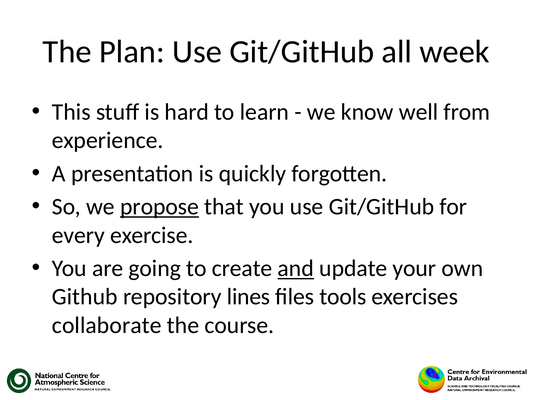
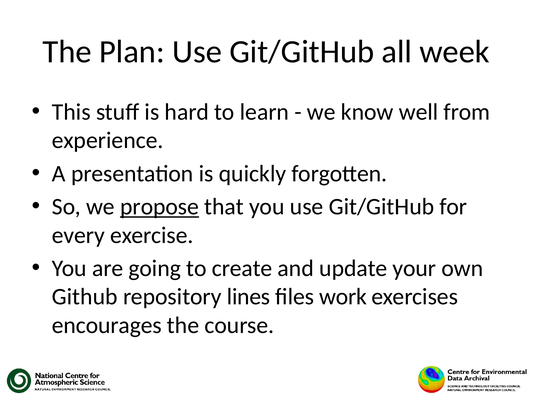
and underline: present -> none
tools: tools -> work
collaborate: collaborate -> encourages
